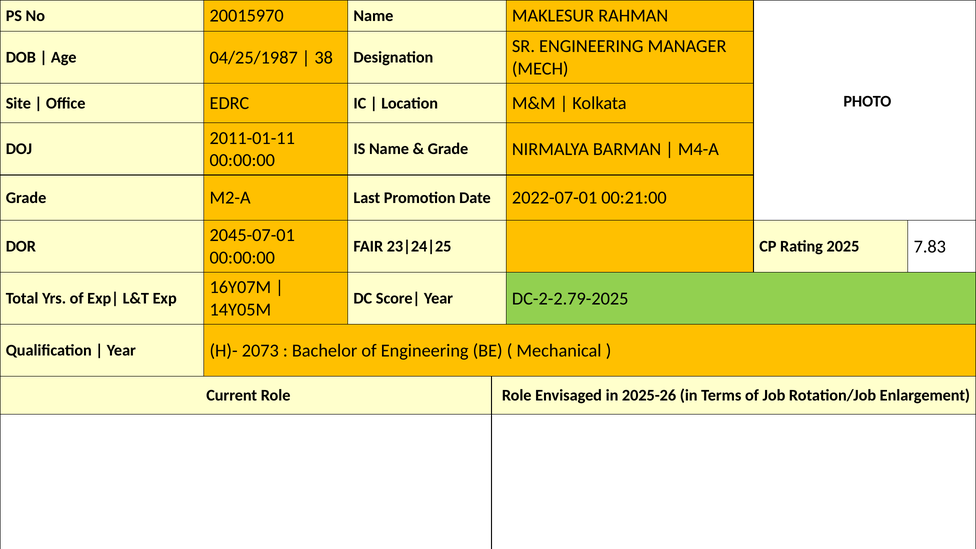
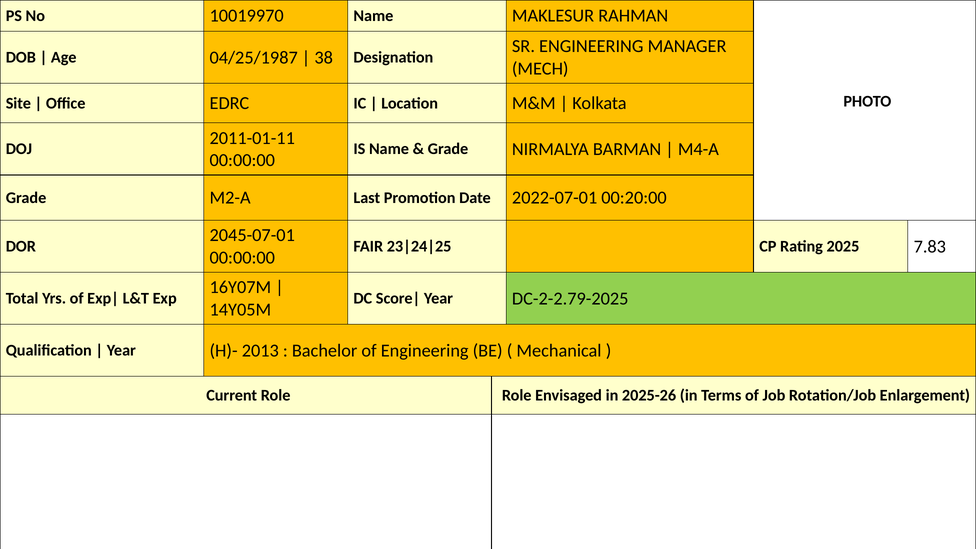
20015970: 20015970 -> 10019970
00:21:00: 00:21:00 -> 00:20:00
2073: 2073 -> 2013
